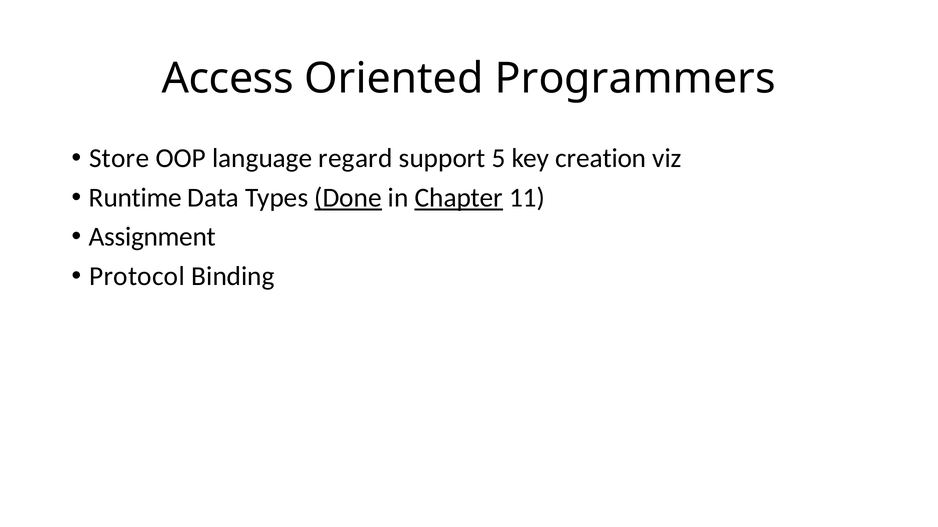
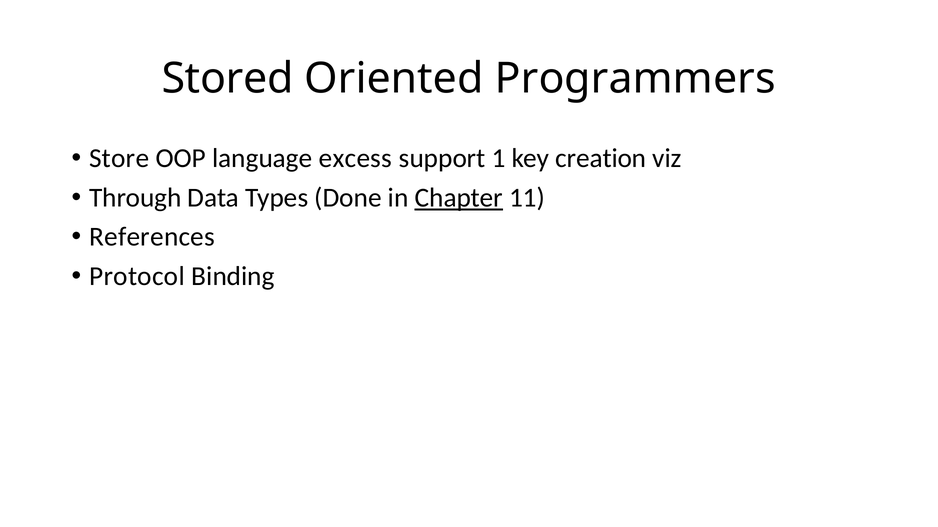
Access: Access -> Stored
regard: regard -> excess
5: 5 -> 1
Runtime: Runtime -> Through
Done underline: present -> none
Assignment: Assignment -> References
